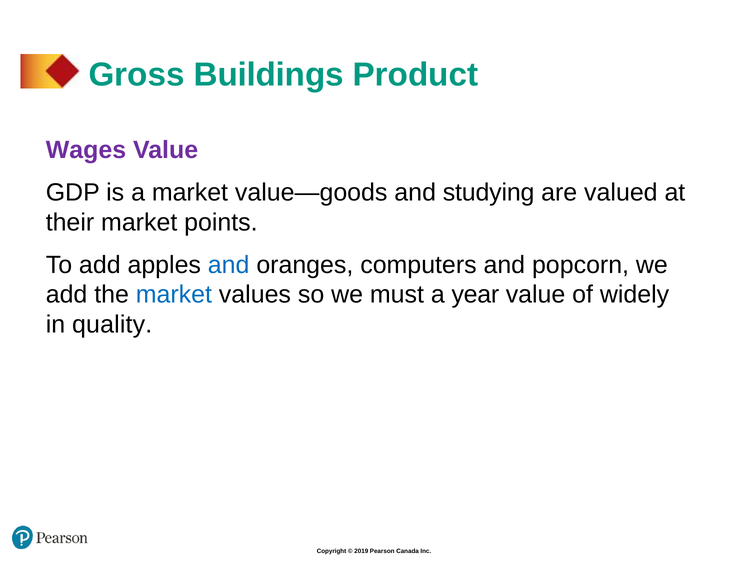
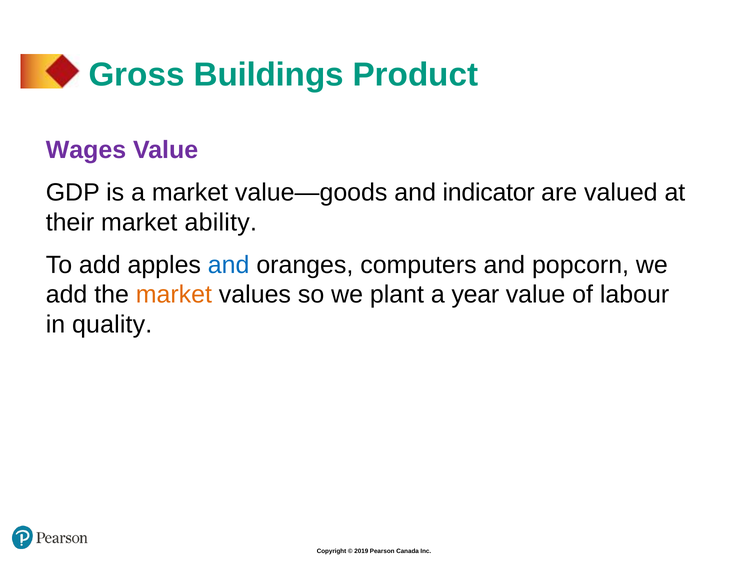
studying: studying -> indicator
points: points -> ability
market at (174, 295) colour: blue -> orange
must: must -> plant
widely: widely -> labour
